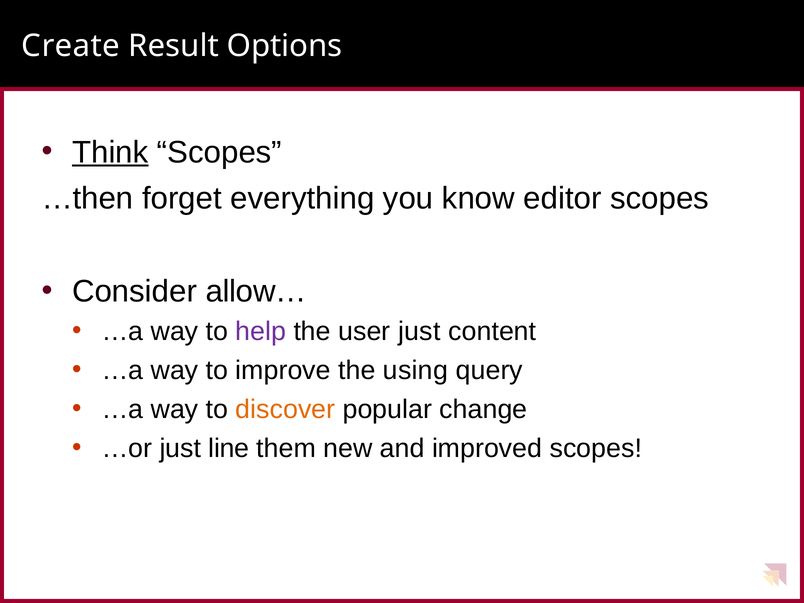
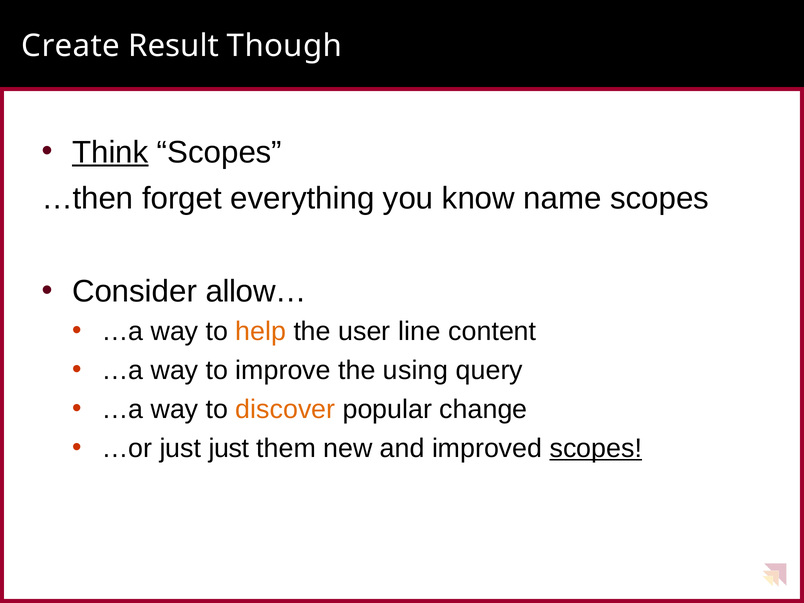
Options: Options -> Though
editor: editor -> name
help colour: purple -> orange
user just: just -> line
just line: line -> just
scopes at (596, 448) underline: none -> present
